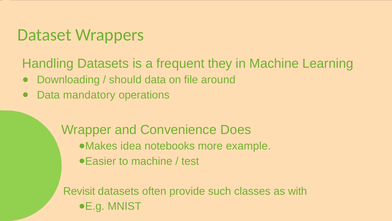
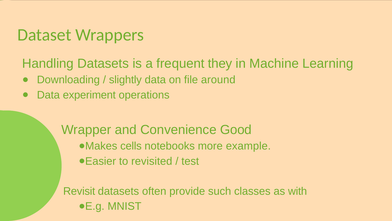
should: should -> slightly
mandatory: mandatory -> experiment
Does: Does -> Good
idea: idea -> cells
to machine: machine -> revisited
